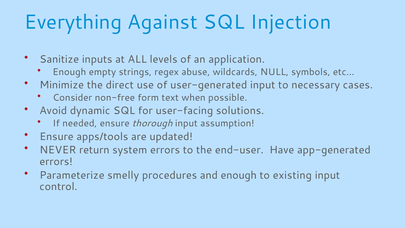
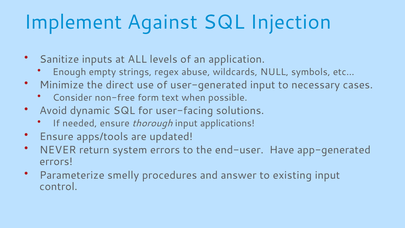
Everything: Everything -> Implement
assumption: assumption -> applications
and enough: enough -> answer
